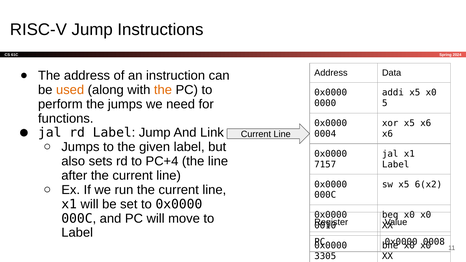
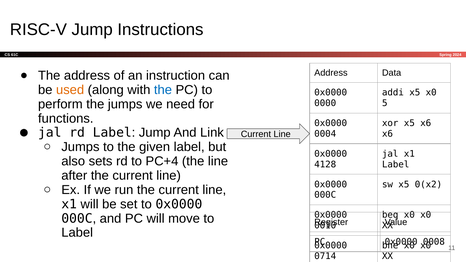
the at (163, 90) colour: orange -> blue
7157: 7157 -> 4128
6(x2: 6(x2 -> 0(x2
3305: 3305 -> 0714
